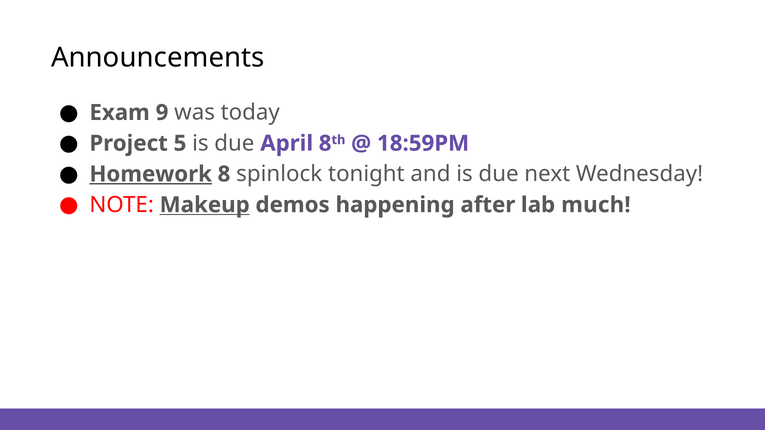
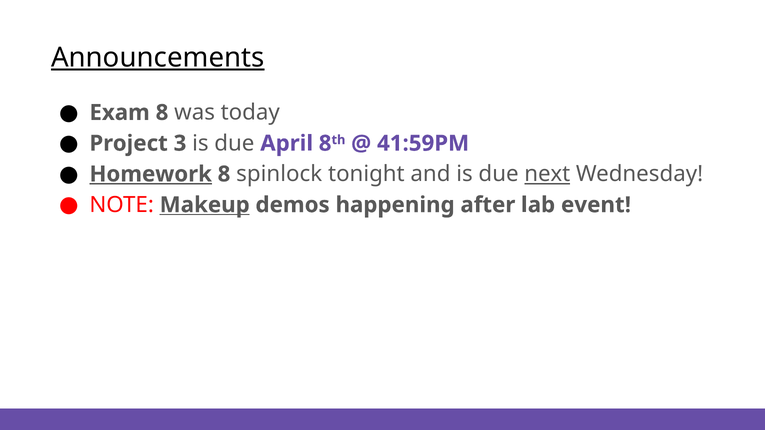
Announcements underline: none -> present
Exam 9: 9 -> 8
5: 5 -> 3
18:59PM: 18:59PM -> 41:59PM
next underline: none -> present
much: much -> event
